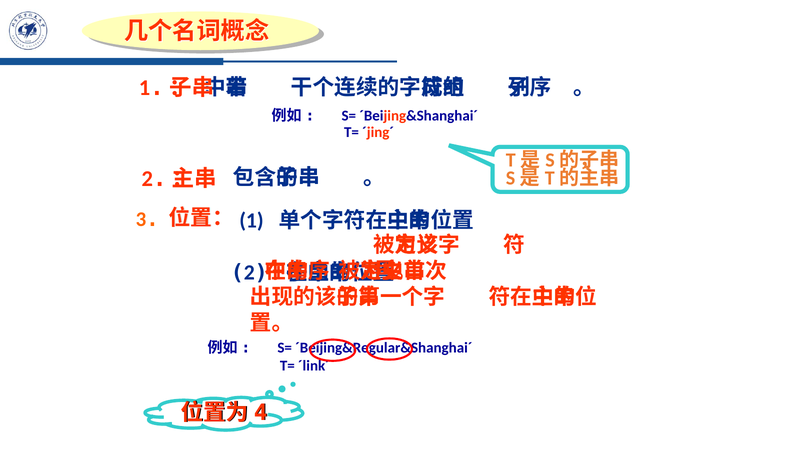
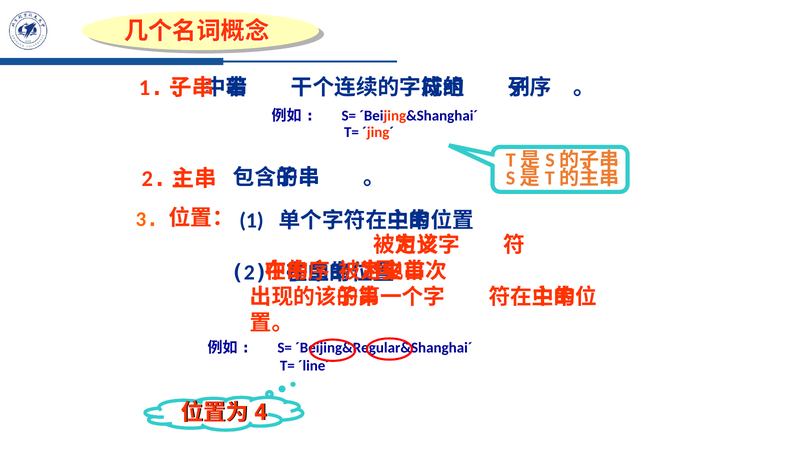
´link´: ´link´ -> ´line´
